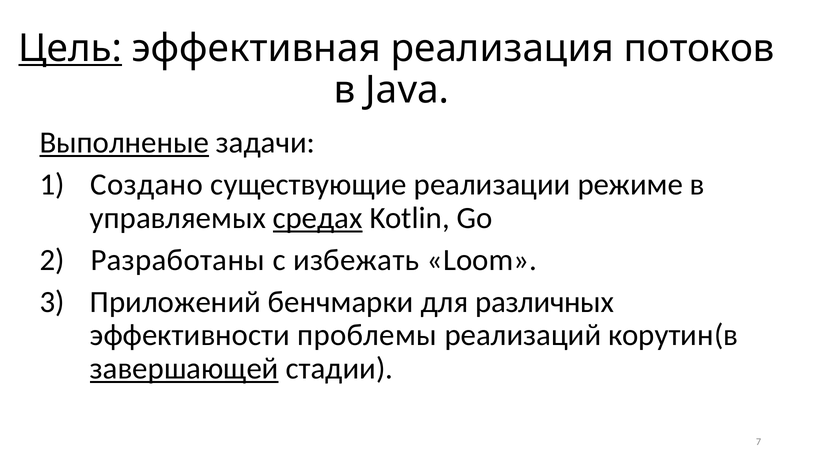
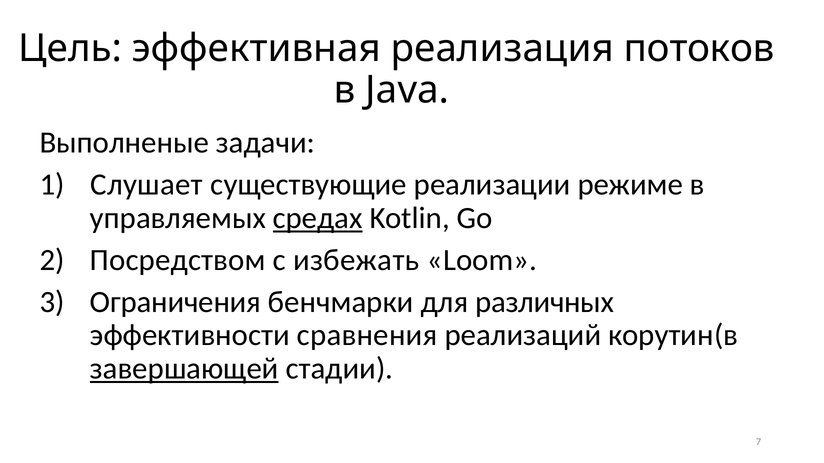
Цель underline: present -> none
Выполненые underline: present -> none
Создано: Создано -> Слушает
Разработаны: Разработаны -> Посредством
Приложений: Приложений -> Ограничения
проблемы: проблемы -> сравнения
